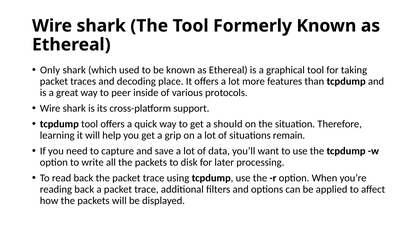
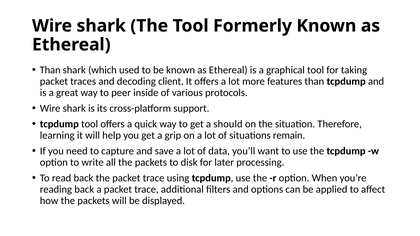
Only at (50, 70): Only -> Than
place: place -> client
